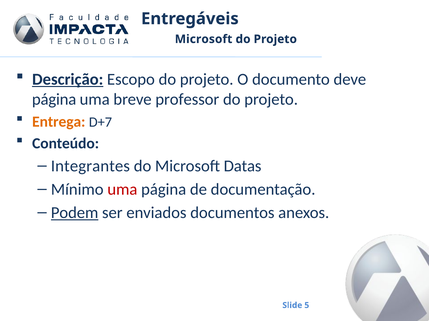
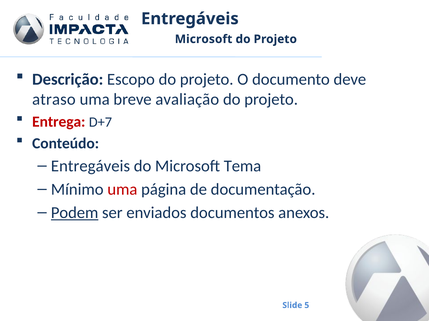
Descrição underline: present -> none
página at (54, 100): página -> atraso
professor: professor -> avaliação
Entrega colour: orange -> red
Integrantes at (90, 166): Integrantes -> Entregáveis
Datas: Datas -> Tema
